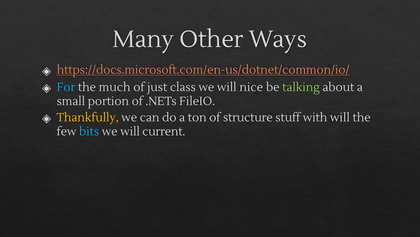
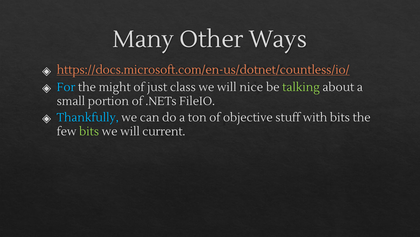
https://docs.microsoft.com/en-us/dotnet/common/io/: https://docs.microsoft.com/en-us/dotnet/common/io/ -> https://docs.microsoft.com/en-us/dotnet/countless/io/
much: much -> might
Thankfully colour: yellow -> light blue
structure: structure -> objective
with will: will -> bits
bits at (89, 131) colour: light blue -> light green
